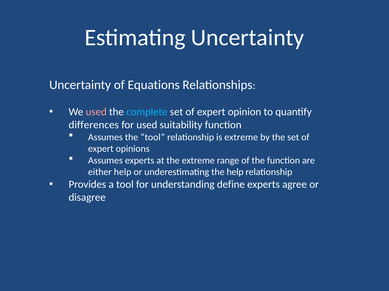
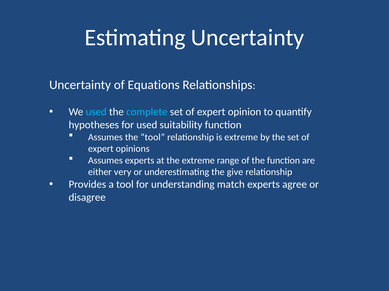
used at (96, 112) colour: pink -> light blue
differences: differences -> hypotheses
either help: help -> very
the help: help -> give
define: define -> match
